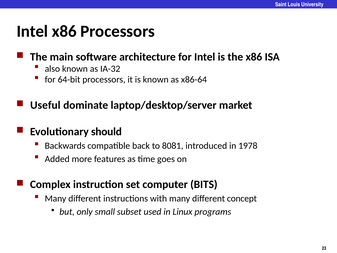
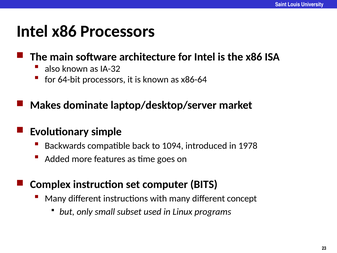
Useful: Useful -> Makes
should: should -> simple
8081: 8081 -> 1094
